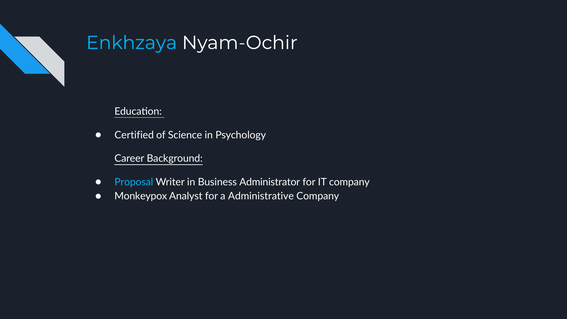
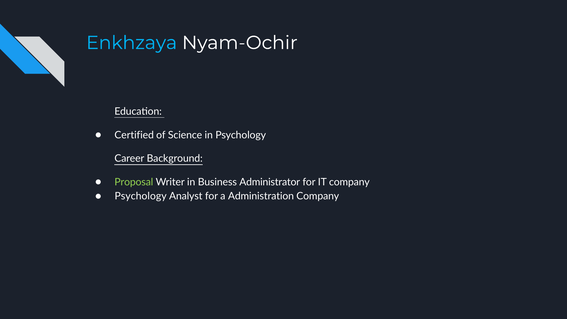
Proposal colour: light blue -> light green
Monkeypox at (141, 196): Monkeypox -> Psychology
Administrative: Administrative -> Administration
